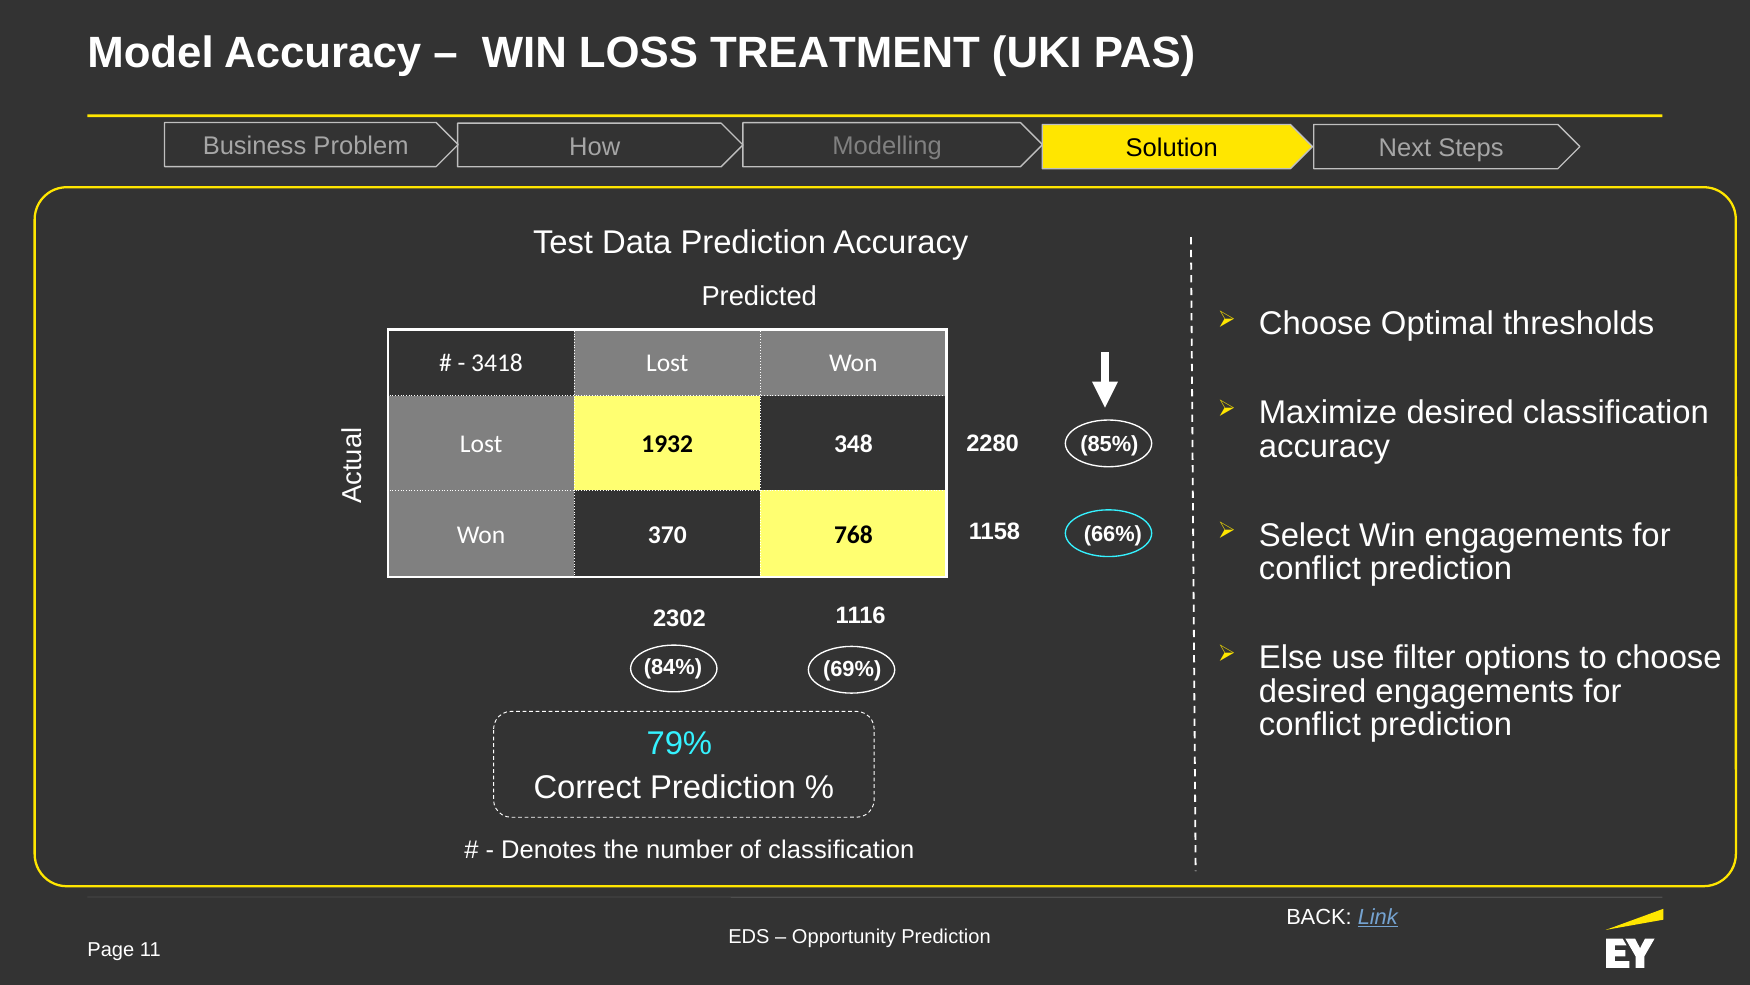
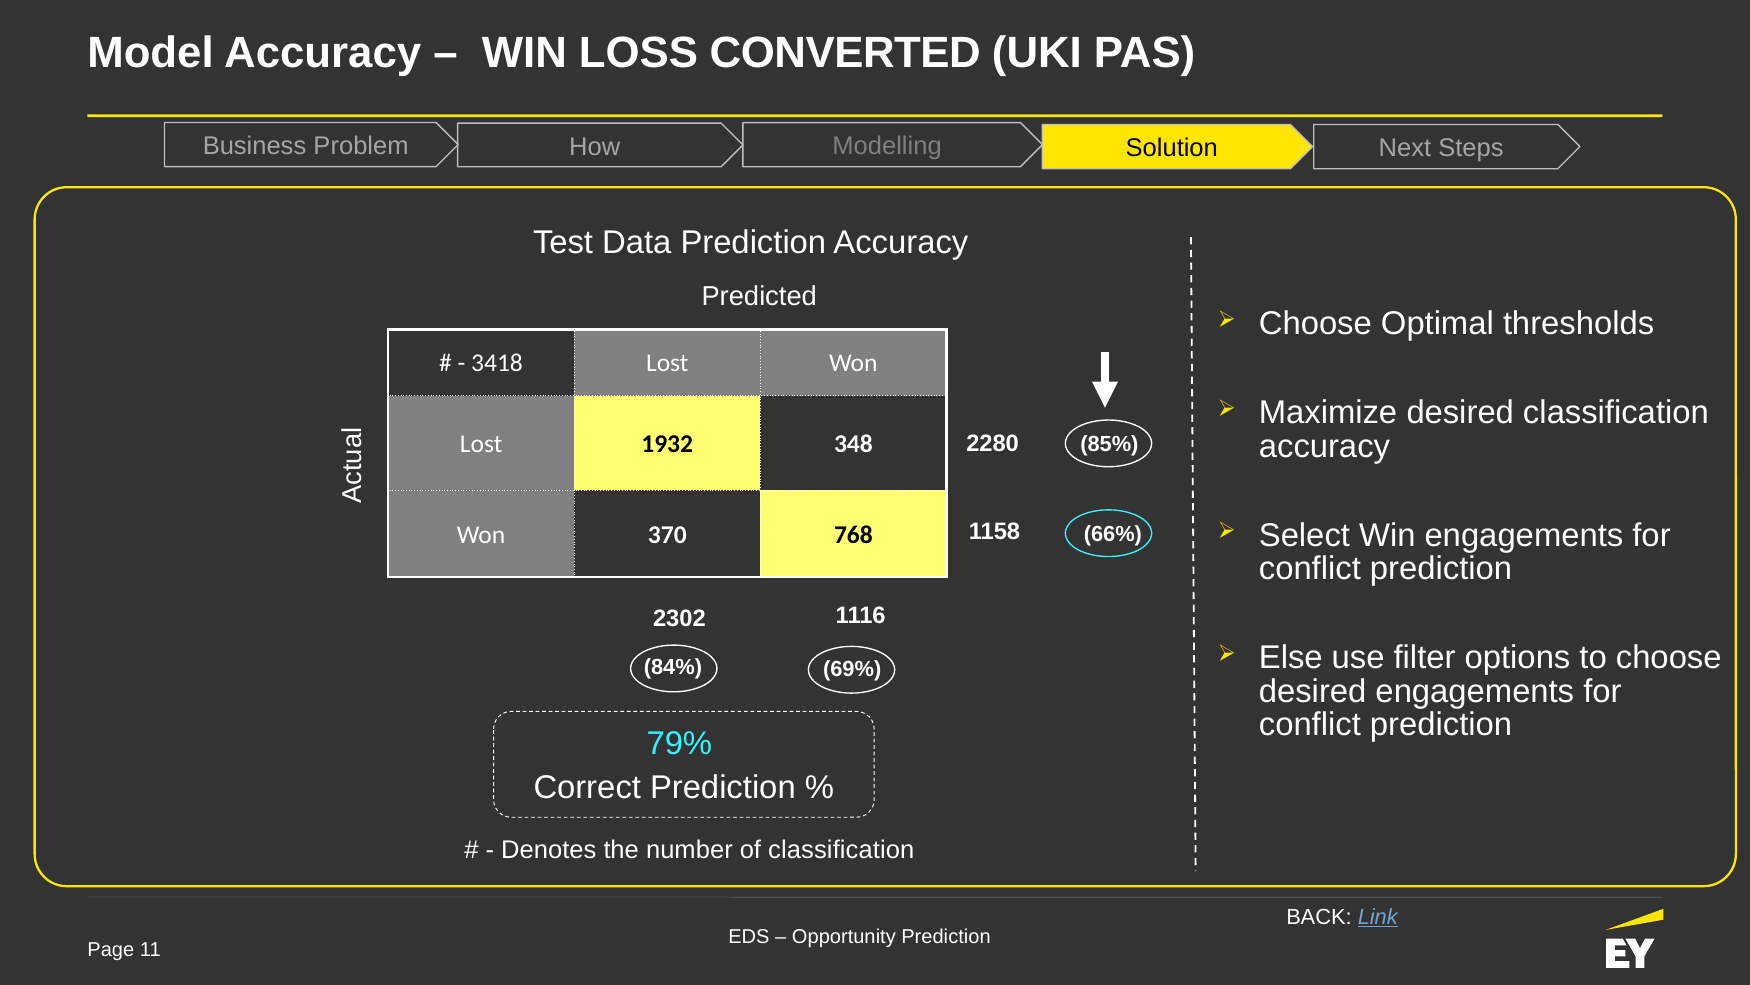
TREATMENT: TREATMENT -> CONVERTED
